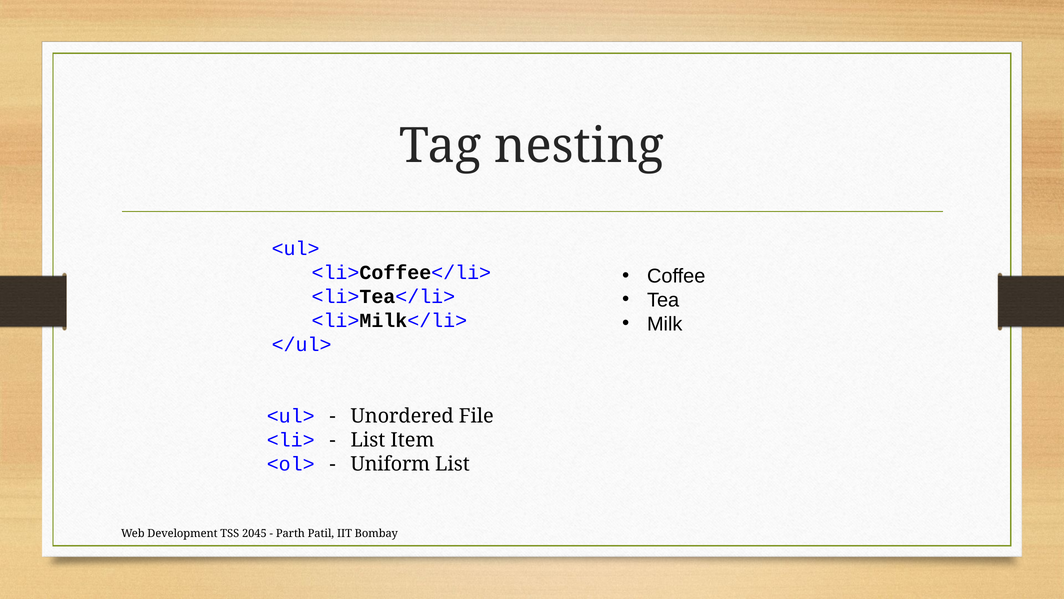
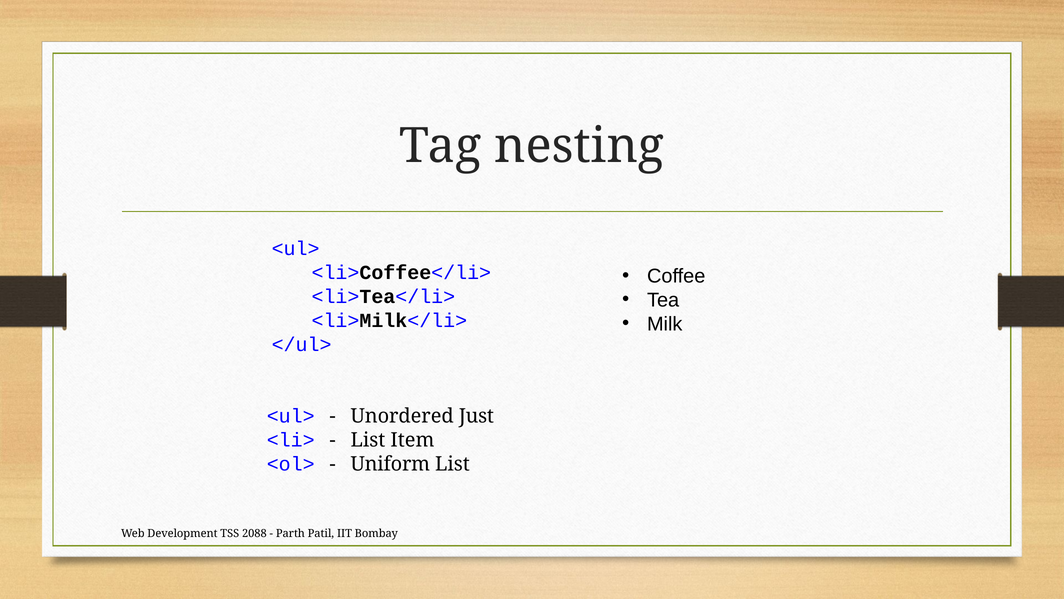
File: File -> Just
2045: 2045 -> 2088
